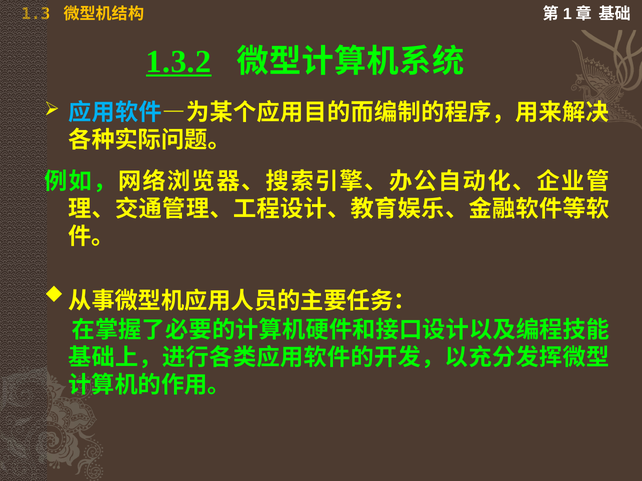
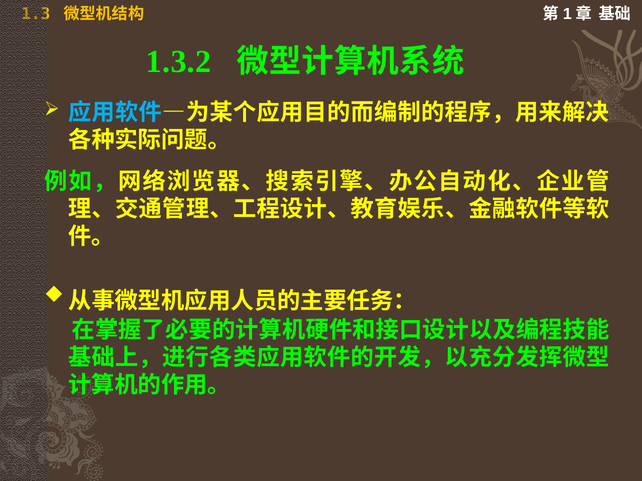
1.3.2 underline: present -> none
